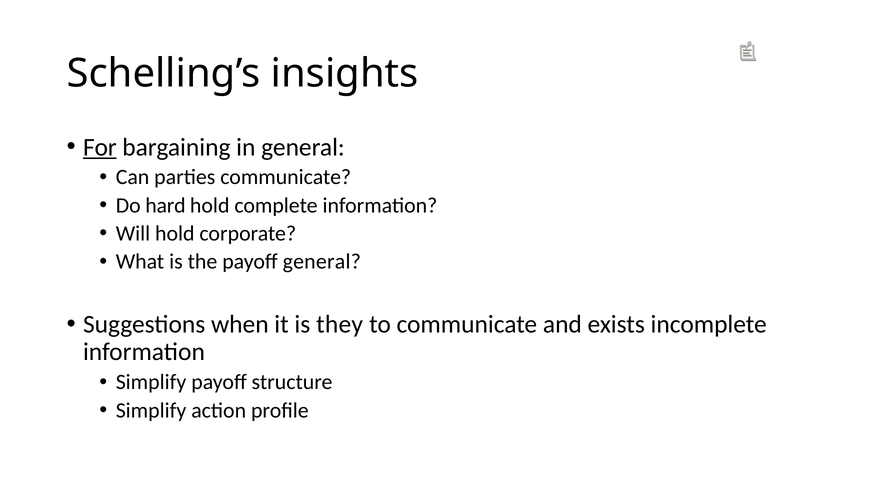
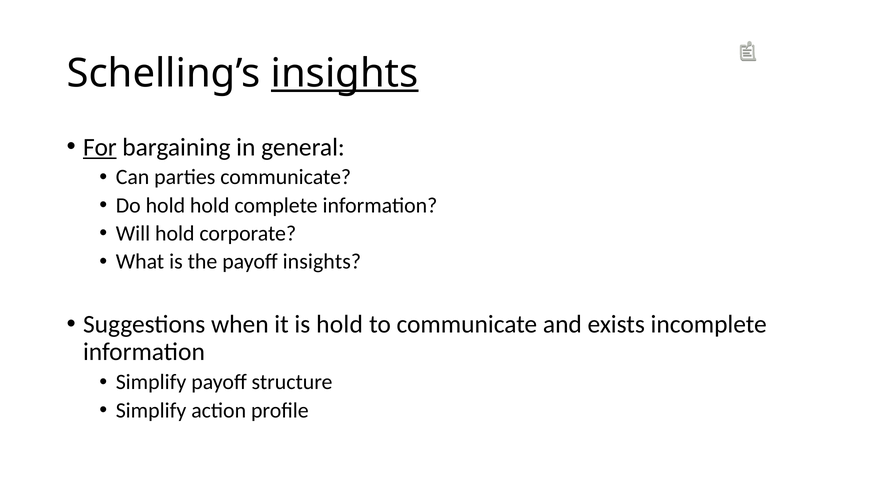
insights at (345, 73) underline: none -> present
Do hard: hard -> hold
payoff general: general -> insights
is they: they -> hold
